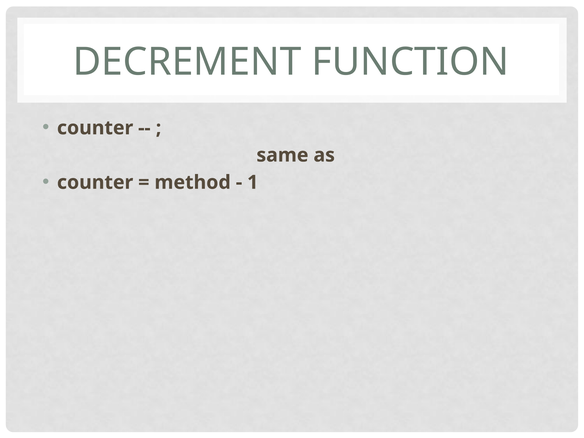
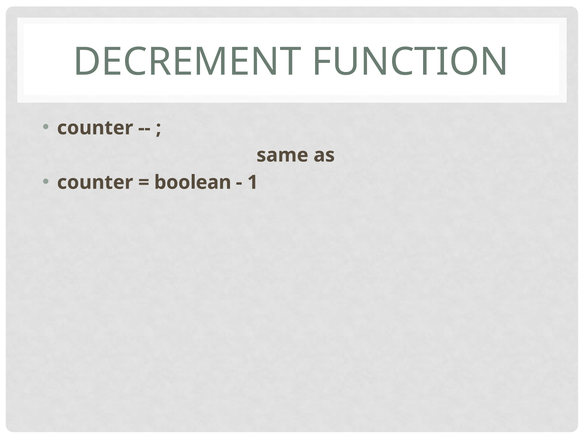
method: method -> boolean
